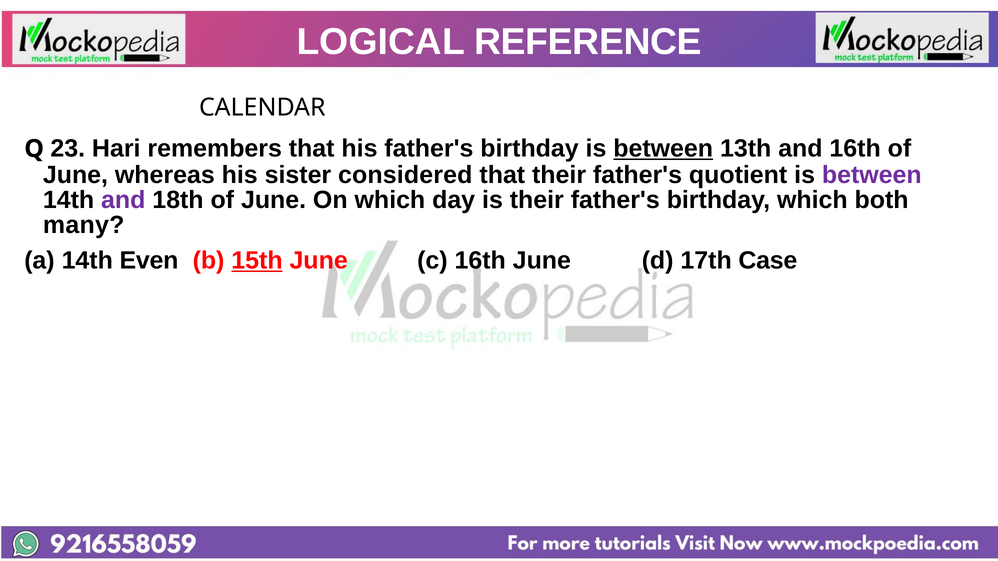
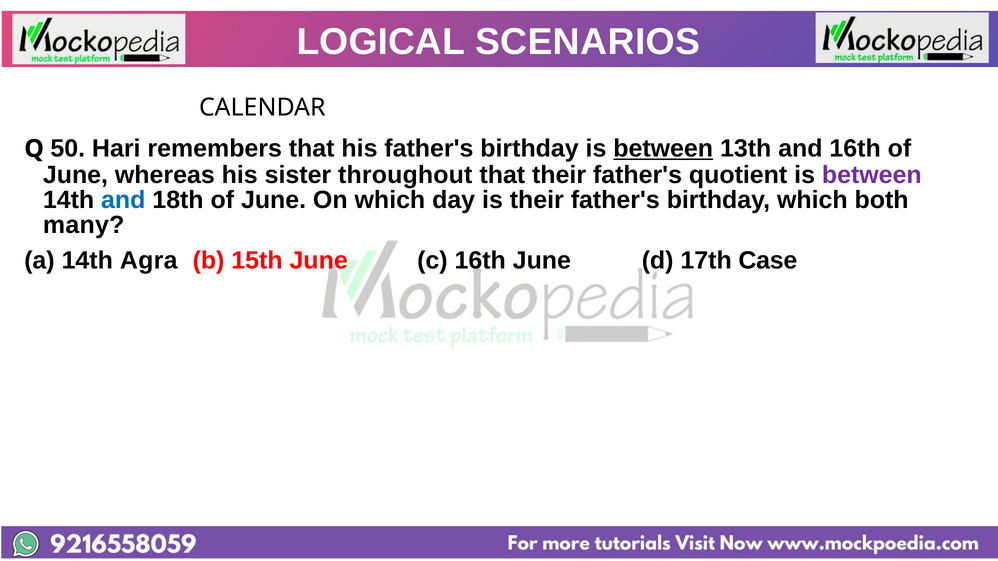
REFERENCE: REFERENCE -> SCENARIOS
23: 23 -> 50
considered: considered -> throughout
and at (123, 200) colour: purple -> blue
Even: Even -> Agra
15th underline: present -> none
